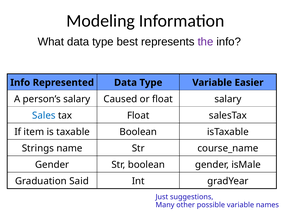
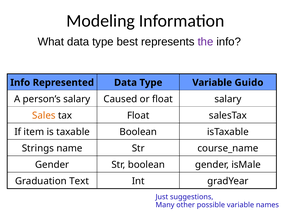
Easier: Easier -> Guido
Sales colour: blue -> orange
Said: Said -> Text
